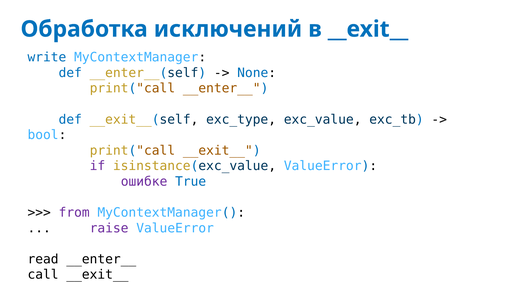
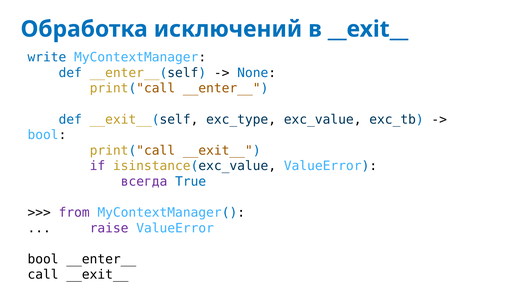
ошибке: ошибке -> всегда
read at (43, 259): read -> bool
